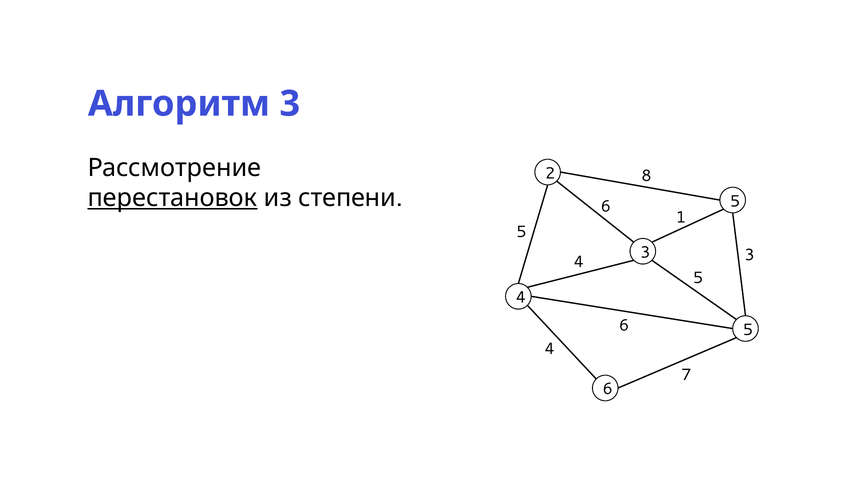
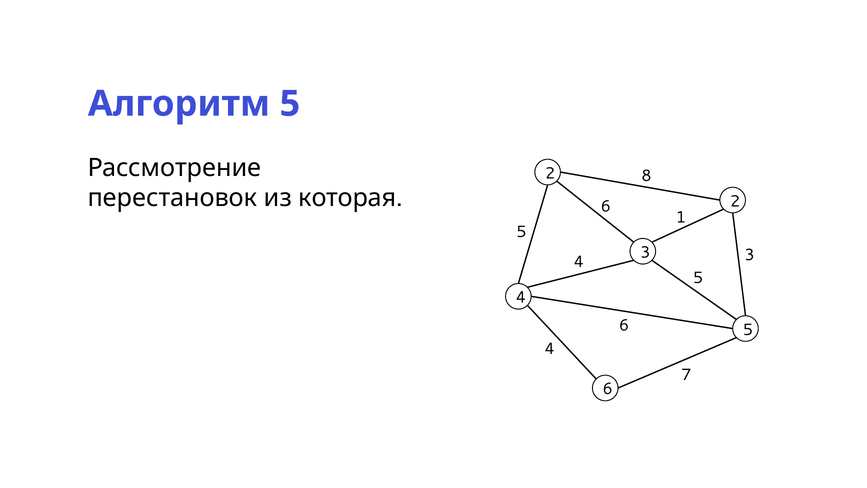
Алгоритм 3: 3 -> 5
перестановок underline: present -> none
степени: степени -> которая
5 at (735, 201): 5 -> 2
